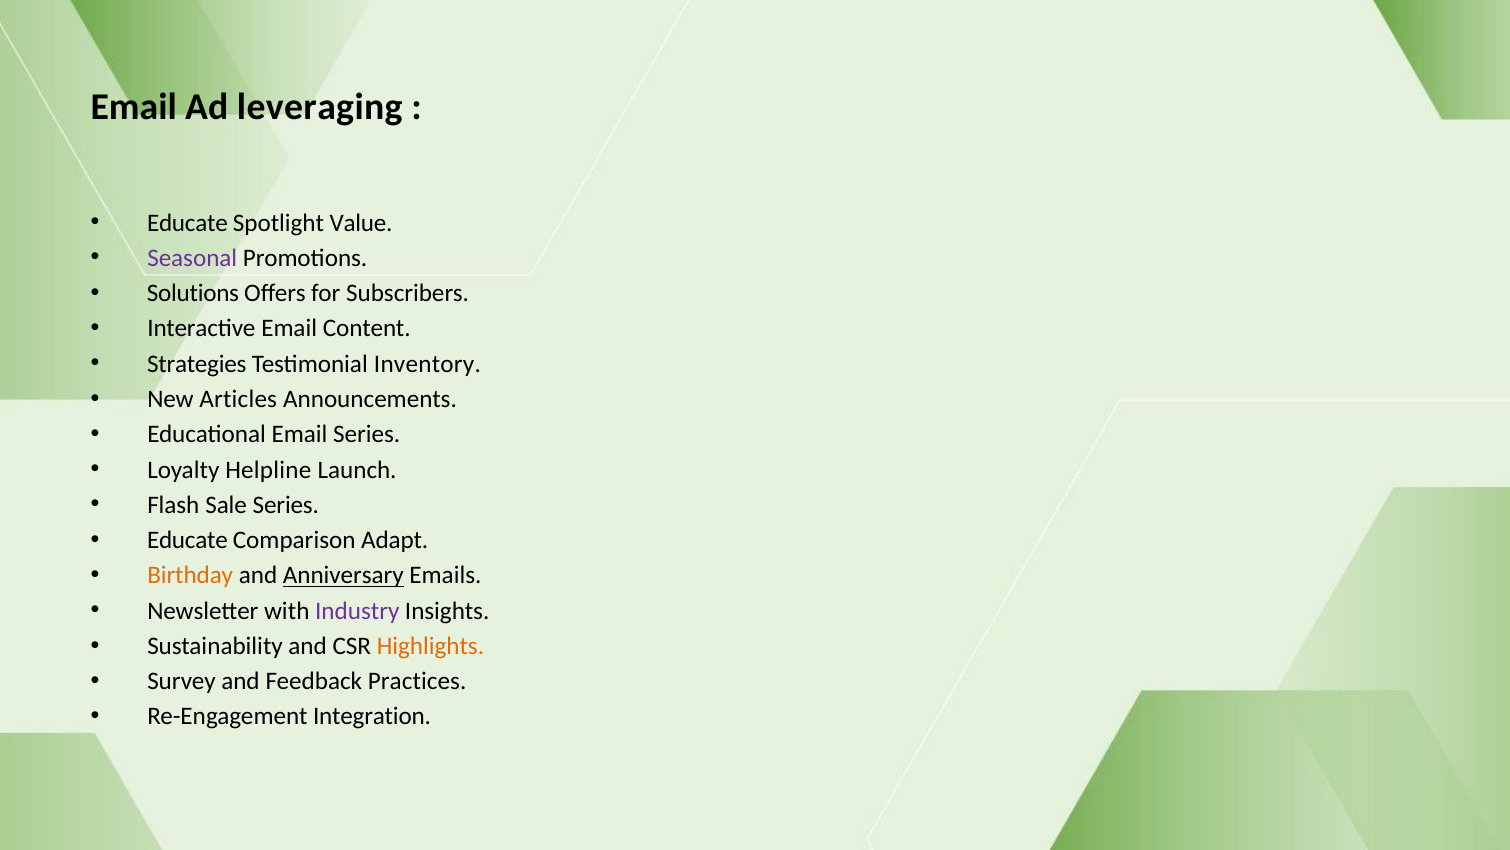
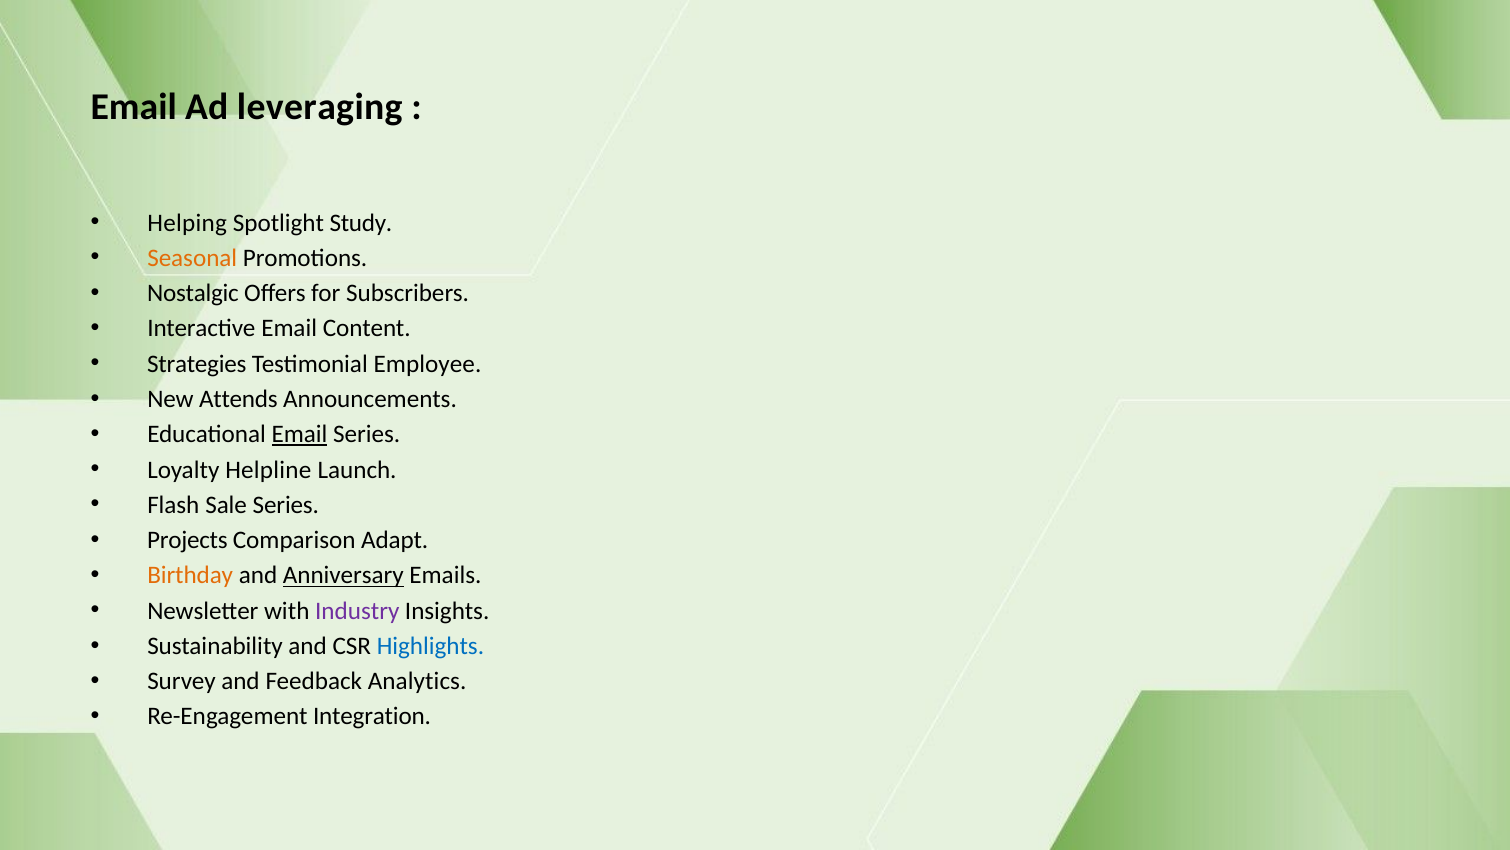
Educate at (187, 223): Educate -> Helping
Value: Value -> Study
Seasonal colour: purple -> orange
Solutions: Solutions -> Nostalgic
Inventory: Inventory -> Employee
Articles: Articles -> Attends
Email at (300, 434) underline: none -> present
Educate at (187, 540): Educate -> Projects
Highlights colour: orange -> blue
Practices: Practices -> Analytics
